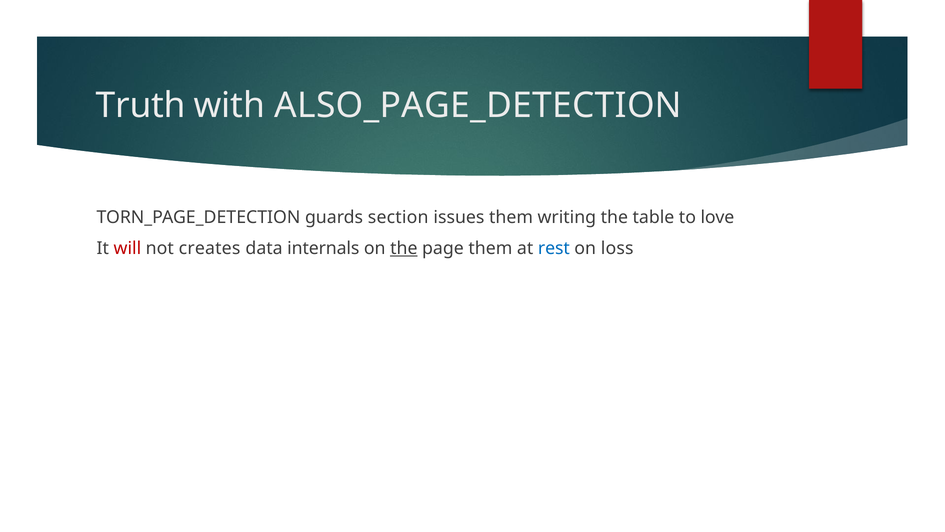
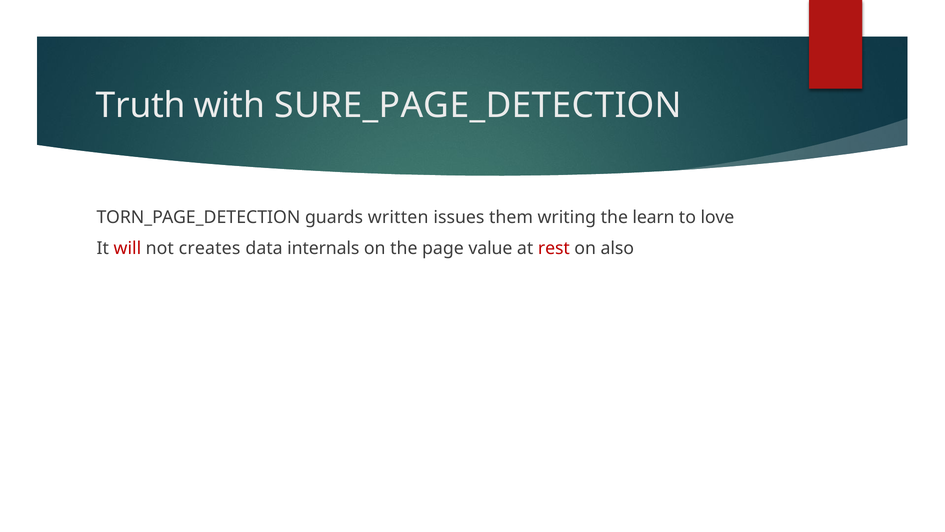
ALSO_PAGE_DETECTION: ALSO_PAGE_DETECTION -> SURE_PAGE_DETECTION
section: section -> written
table: table -> learn
the at (404, 248) underline: present -> none
page them: them -> value
rest colour: blue -> red
loss: loss -> also
